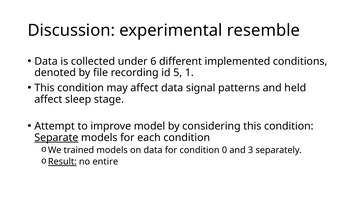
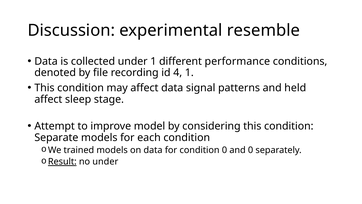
under 6: 6 -> 1
implemented: implemented -> performance
5: 5 -> 4
Separate underline: present -> none
and 3: 3 -> 0
no entire: entire -> under
